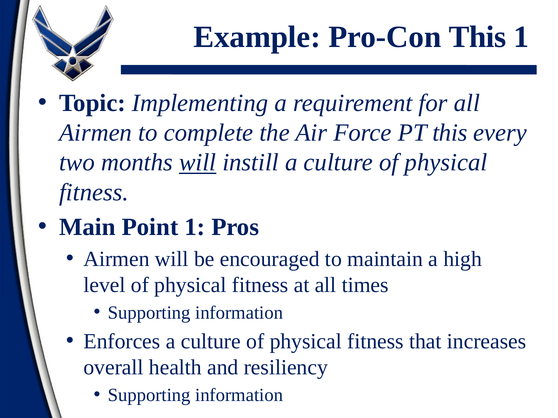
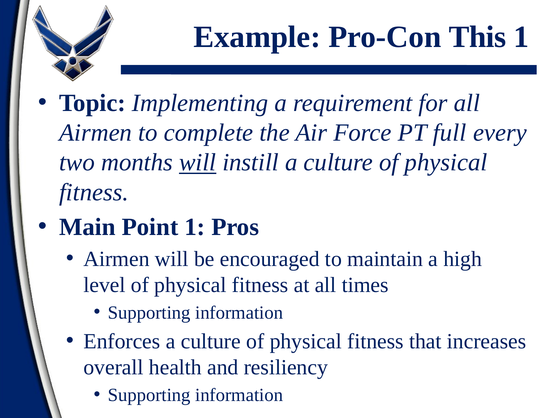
PT this: this -> full
